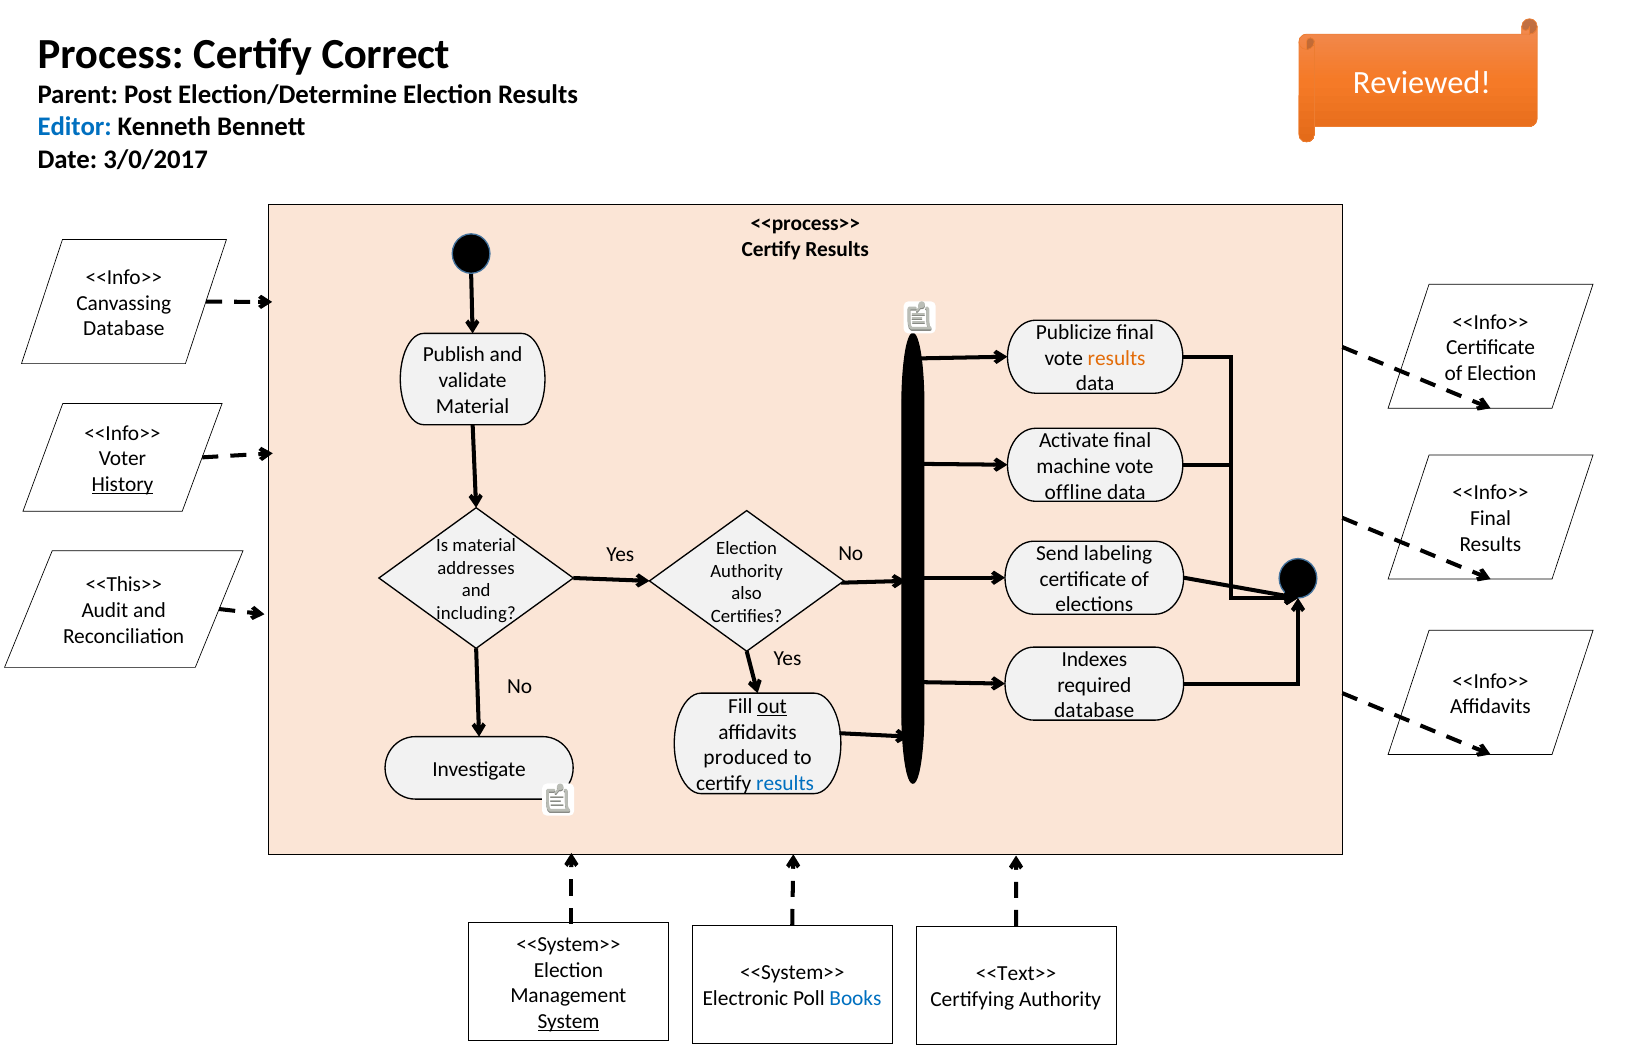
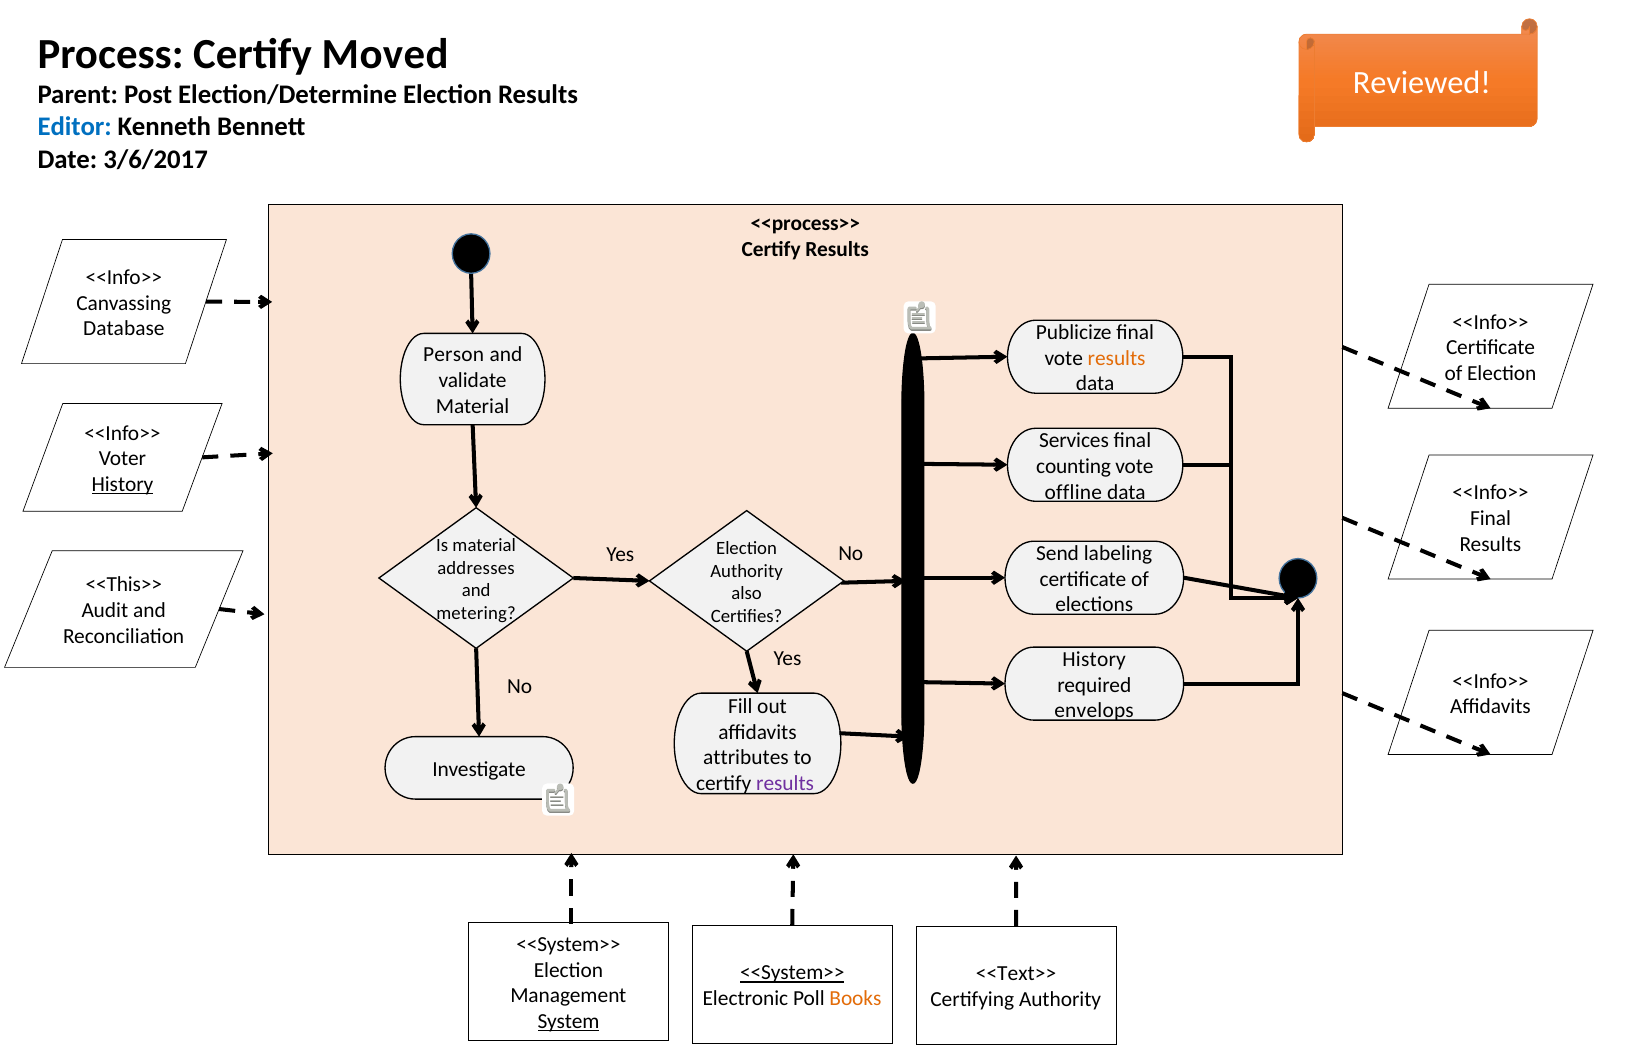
Correct: Correct -> Moved
3/0/2017: 3/0/2017 -> 3/6/2017
Publish: Publish -> Person
Activate: Activate -> Services
machine: machine -> counting
including: including -> metering
Indexes at (1094, 659): Indexes -> History
out underline: present -> none
database at (1094, 710): database -> envelops
produced: produced -> attributes
results at (785, 783) colour: blue -> purple
<<System>> at (792, 972) underline: none -> present
Books colour: blue -> orange
